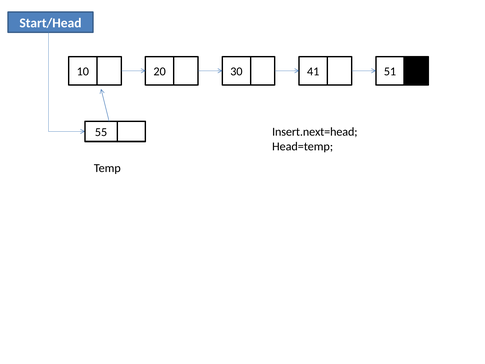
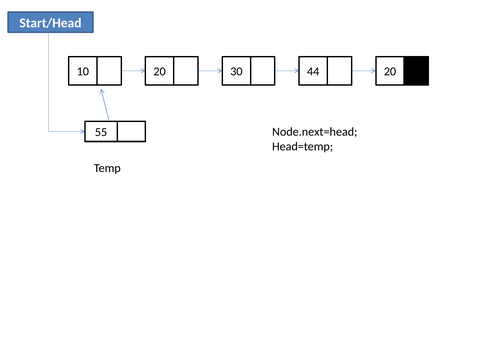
41: 41 -> 44
10 51: 51 -> 20
Insert.next=head: Insert.next=head -> Node.next=head
